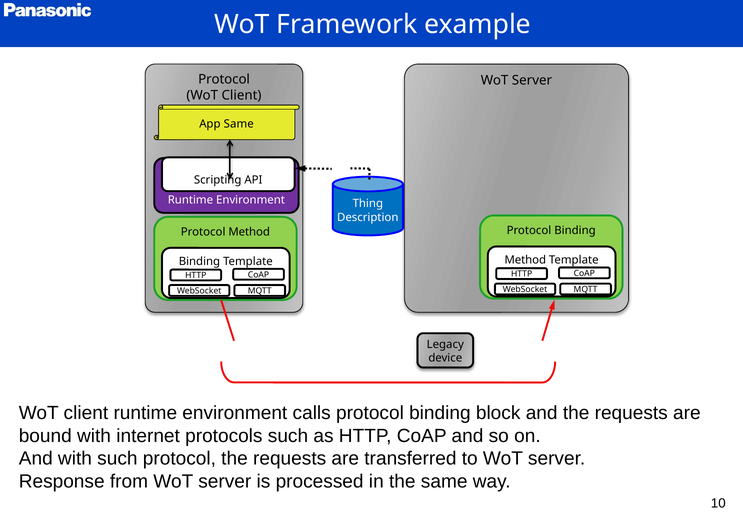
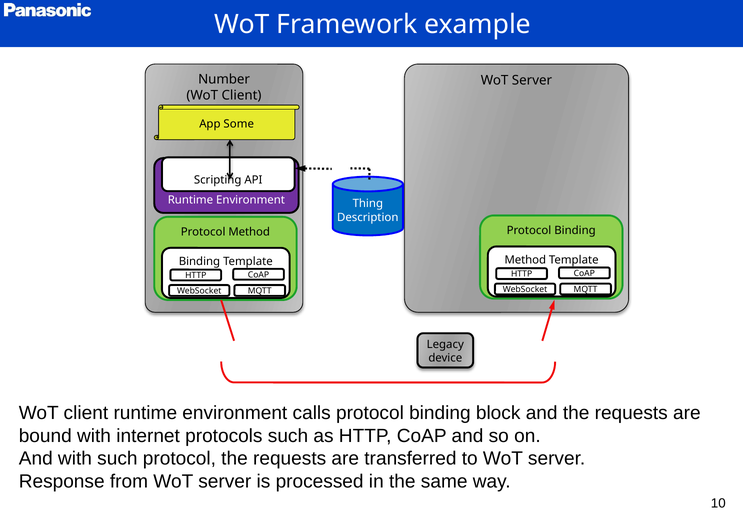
Protocol at (224, 79): Protocol -> Number
App Same: Same -> Some
